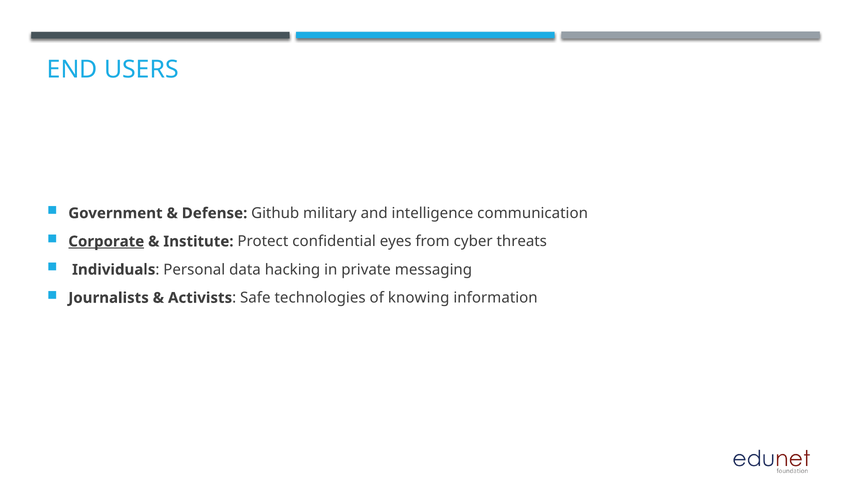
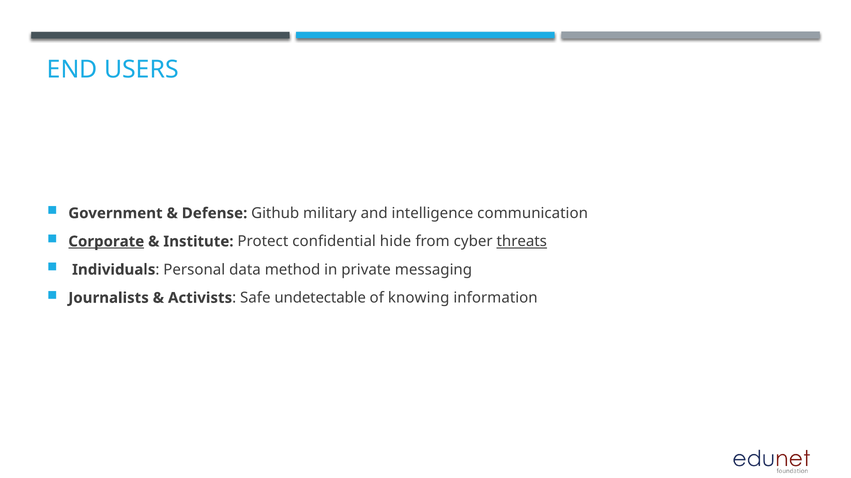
eyes: eyes -> hide
threats underline: none -> present
hacking: hacking -> method
technologies: technologies -> undetectable
